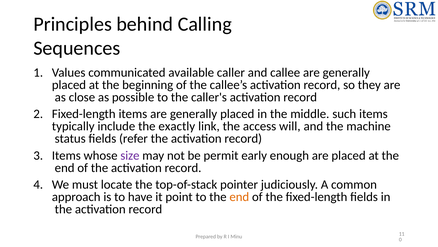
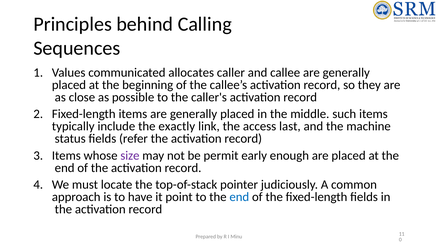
available: available -> allocates
will: will -> last
end at (239, 196) colour: orange -> blue
